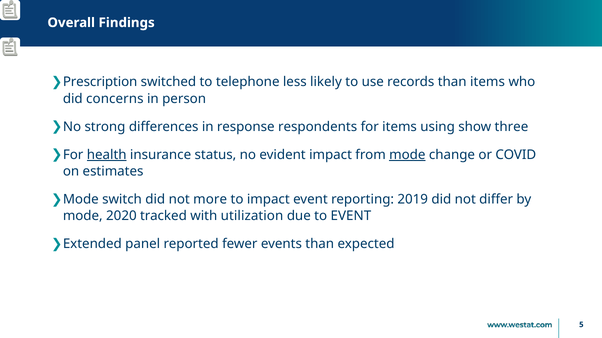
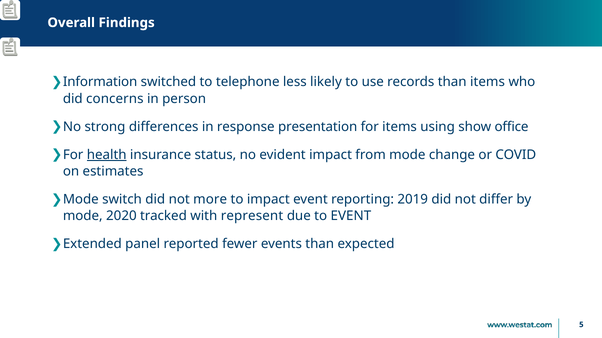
Prescription: Prescription -> Information
respondents: respondents -> presentation
three: three -> office
mode at (407, 155) underline: present -> none
utilization: utilization -> represent
